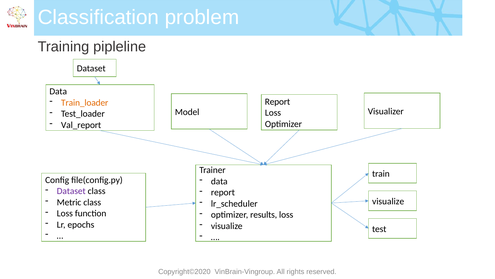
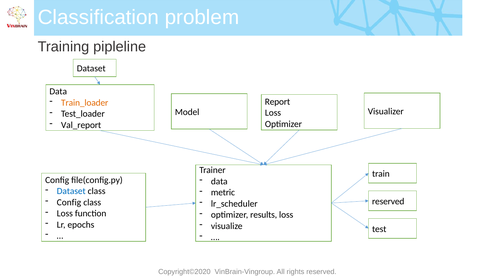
Dataset at (71, 191) colour: purple -> blue
report at (223, 192): report -> metric
Metric at (69, 202): Metric -> Config
visualize at (388, 201): visualize -> reserved
